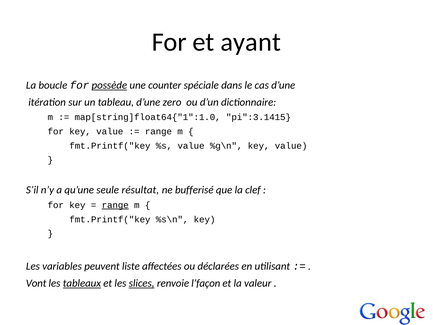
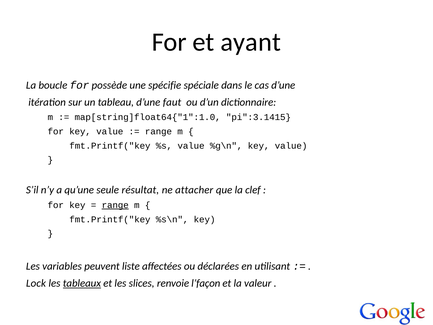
possède underline: present -> none
counter: counter -> spécifie
zero: zero -> faut
bufferisé: bufferisé -> attacher
Vont: Vont -> Lock
slices underline: present -> none
